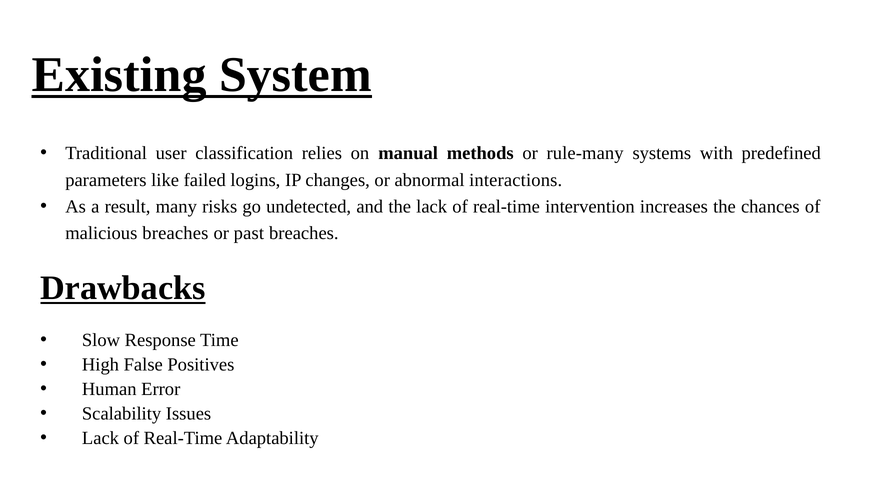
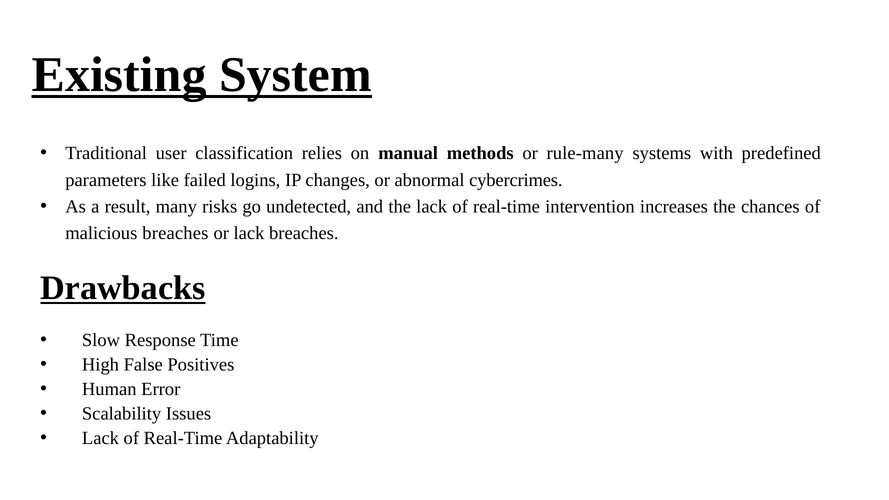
interactions: interactions -> cybercrimes
or past: past -> lack
